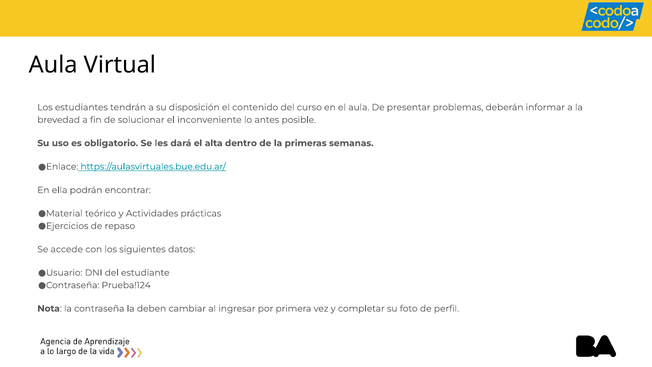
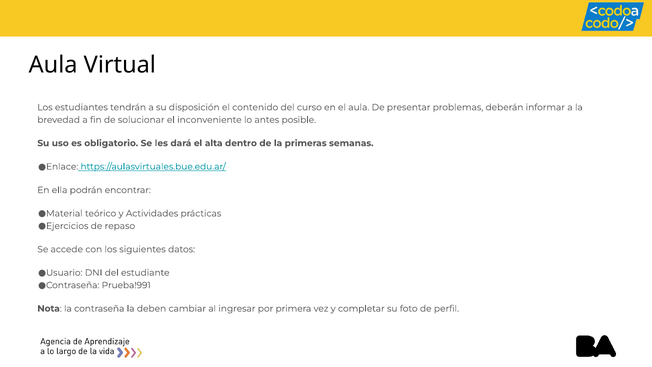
Prueba!124: Prueba!124 -> Prueba!991
